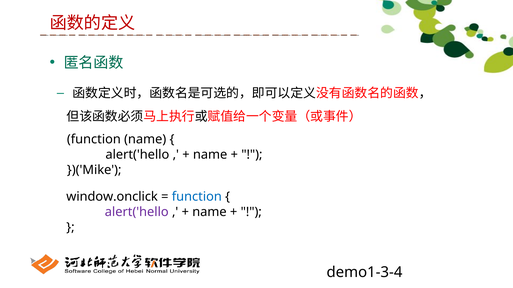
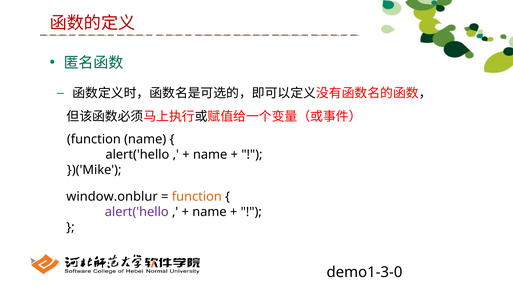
window.onclick: window.onclick -> window.onblur
function at (197, 197) colour: blue -> orange
demo1-3-4: demo1-3-4 -> demo1-3-0
